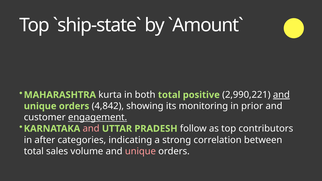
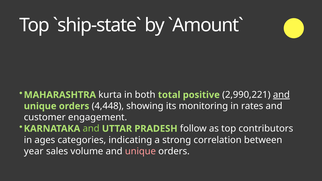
4,842: 4,842 -> 4,448
prior: prior -> rates
engagement underline: present -> none
and at (91, 129) colour: pink -> light green
after: after -> ages
total at (34, 151): total -> year
